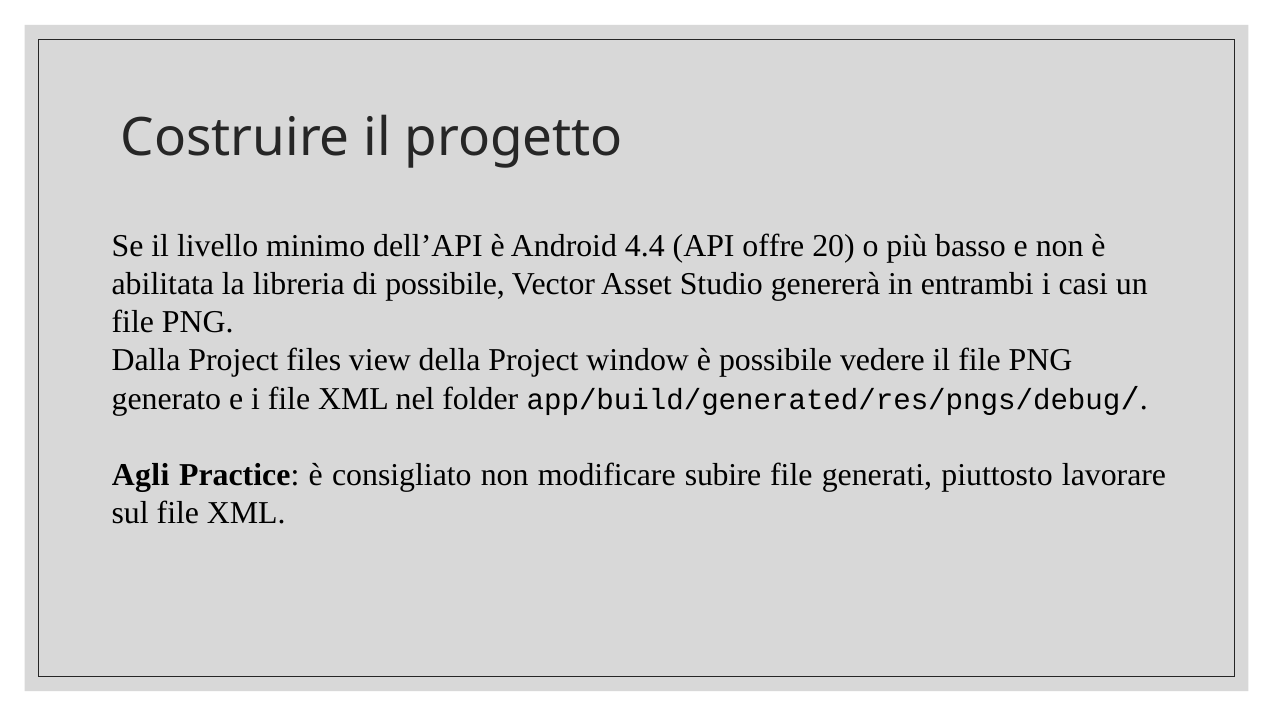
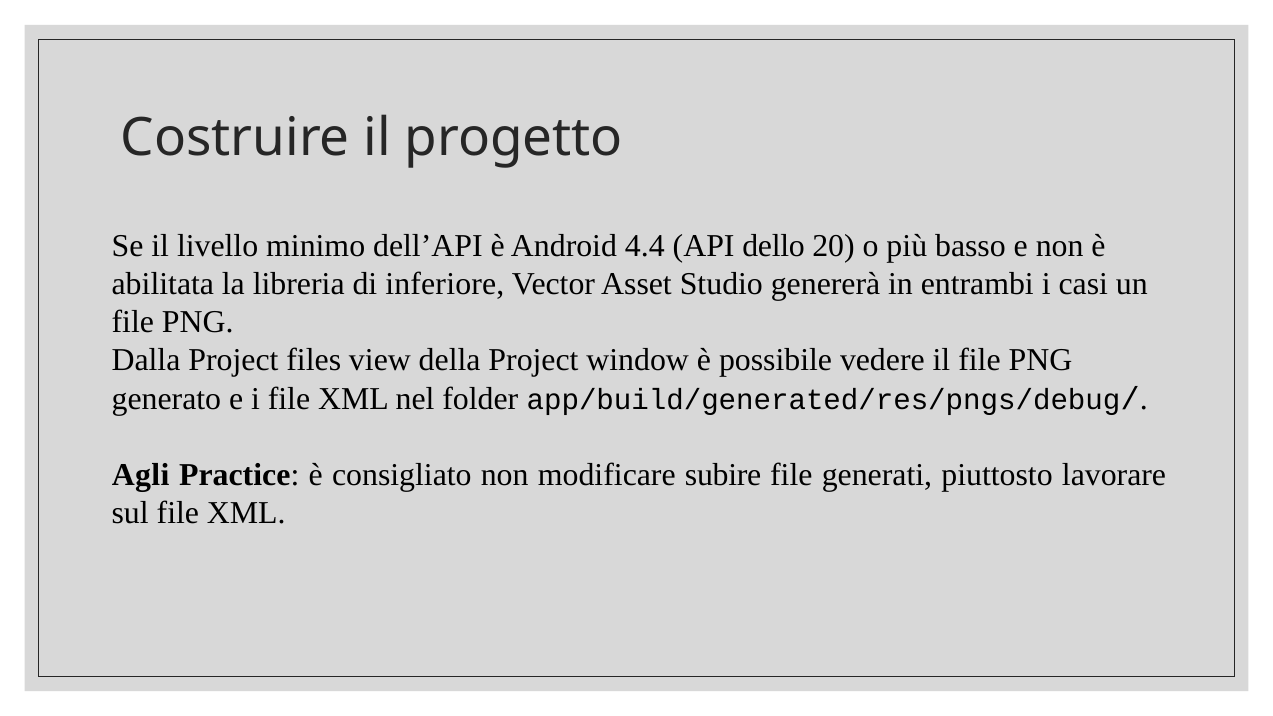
offre: offre -> dello
di possibile: possibile -> inferiore
